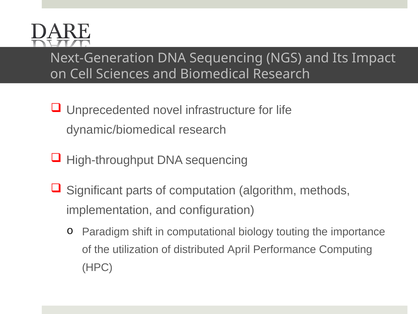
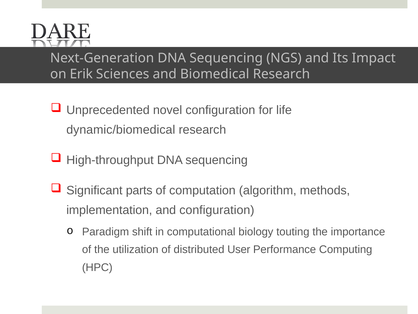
Cell: Cell -> Erik
novel infrastructure: infrastructure -> configuration
April: April -> User
